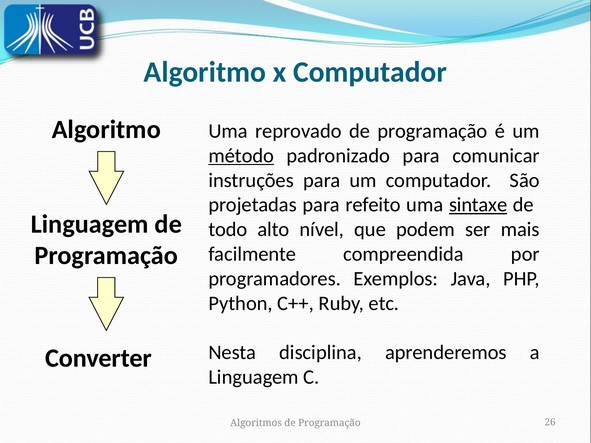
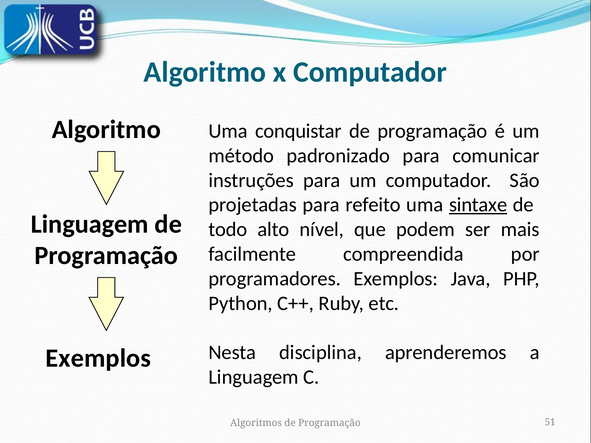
reprovado: reprovado -> conquistar
método underline: present -> none
Converter at (98, 358): Converter -> Exemplos
26: 26 -> 51
